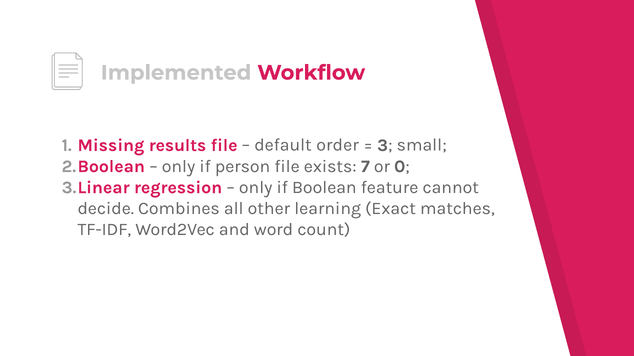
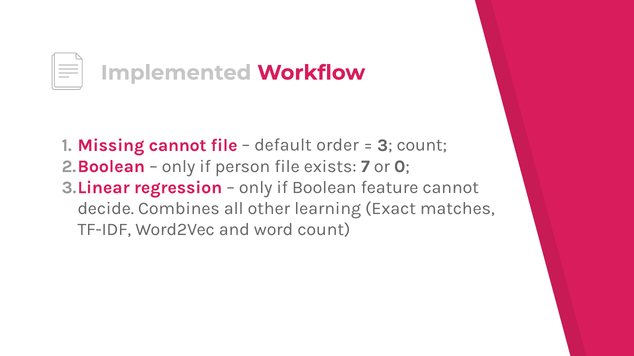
Missing results: results -> cannot
3 small: small -> count
